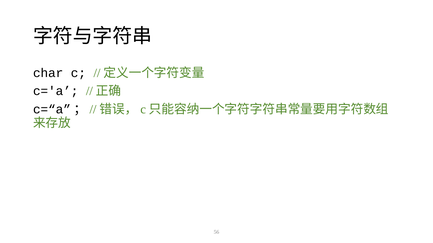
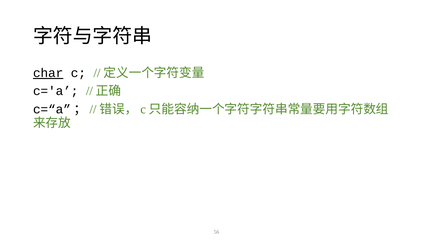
char underline: none -> present
